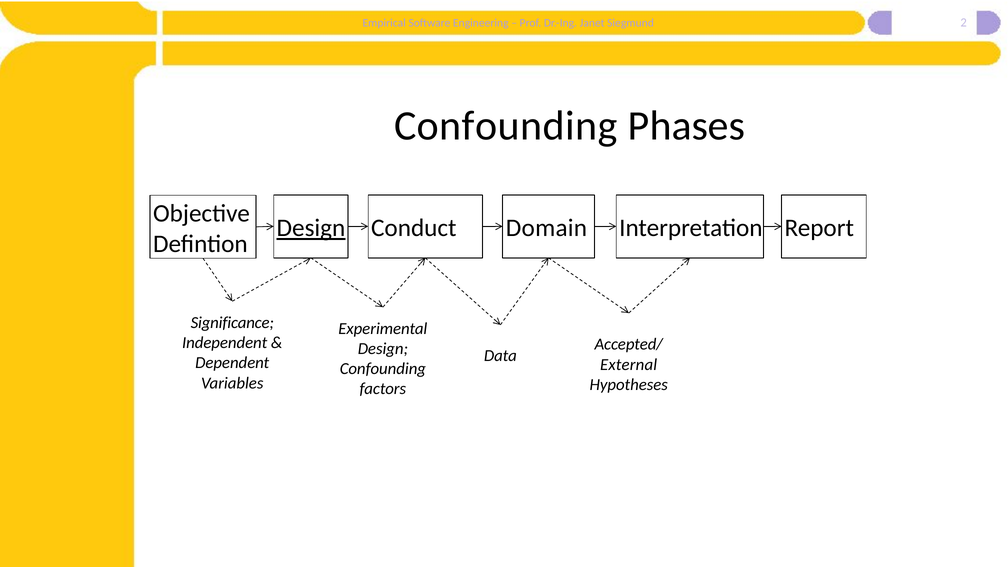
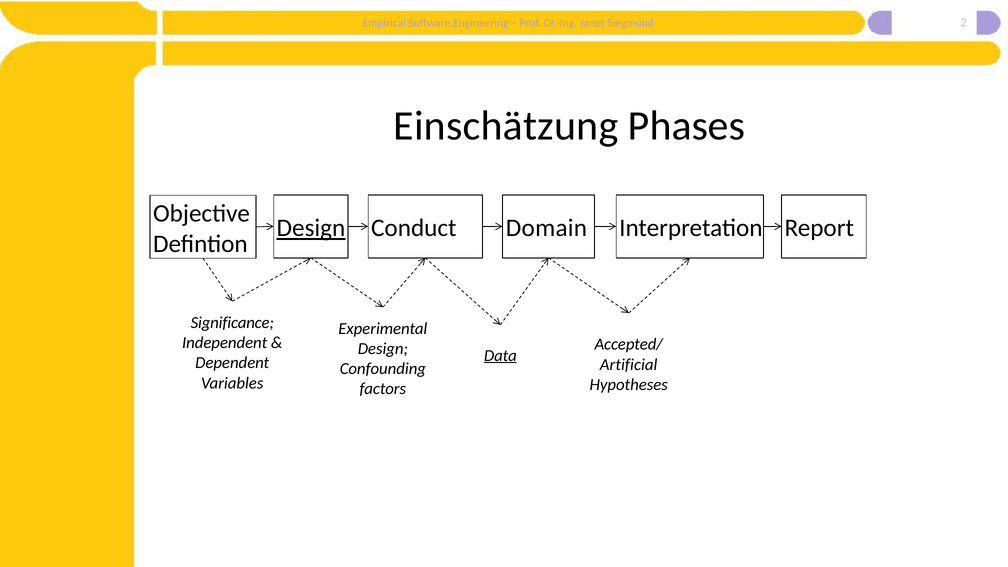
Confounding at (506, 126): Confounding -> Einschätzung
Data underline: none -> present
External: External -> Artificial
